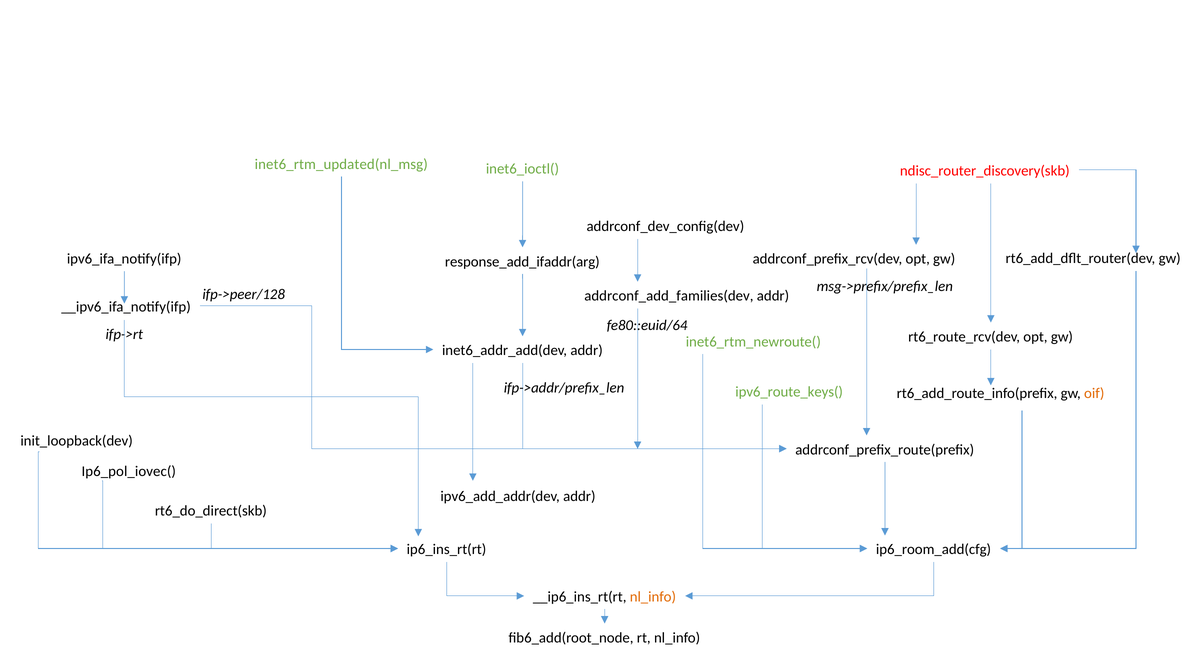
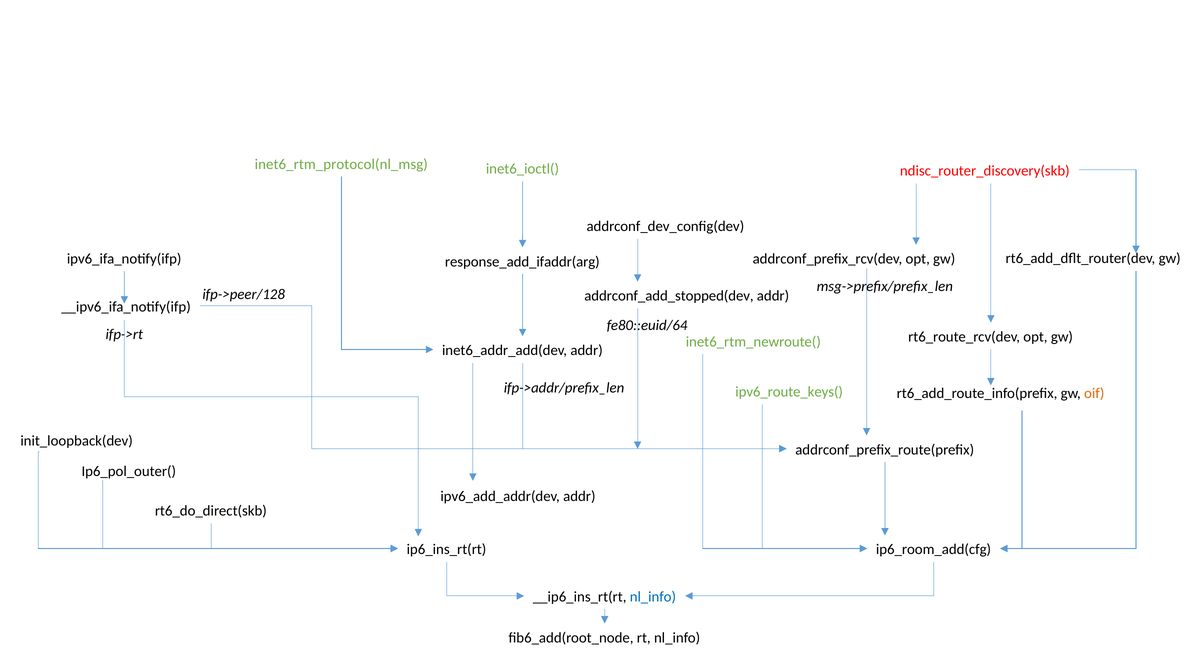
inet6_rtm_updated(nl_msg: inet6_rtm_updated(nl_msg -> inet6_rtm_protocol(nl_msg
addrconf_add_families(dev: addrconf_add_families(dev -> addrconf_add_stopped(dev
Ip6_pol_iovec(: Ip6_pol_iovec( -> Ip6_pol_outer(
nl_info at (653, 597) colour: orange -> blue
